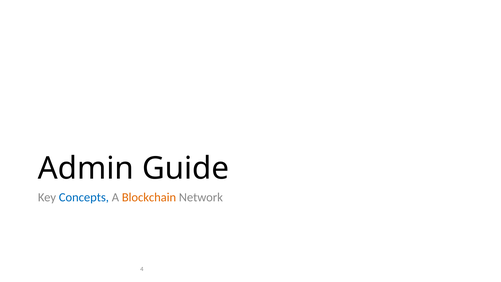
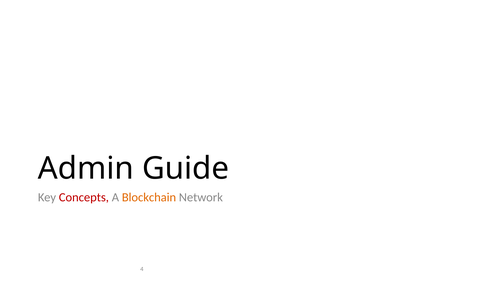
Concepts colour: blue -> red
